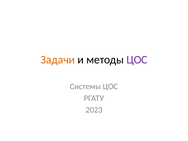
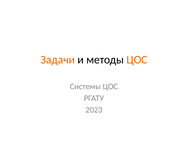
ЦОС at (137, 60) colour: purple -> orange
